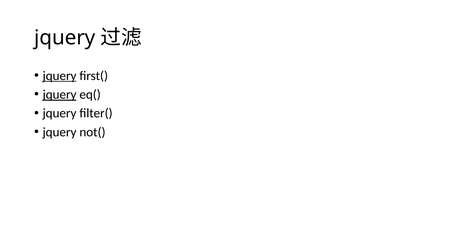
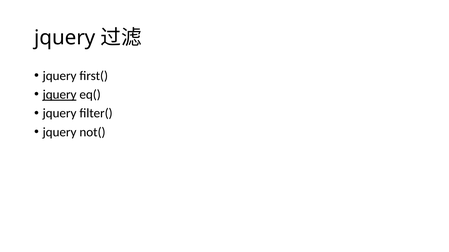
jquery at (60, 76) underline: present -> none
